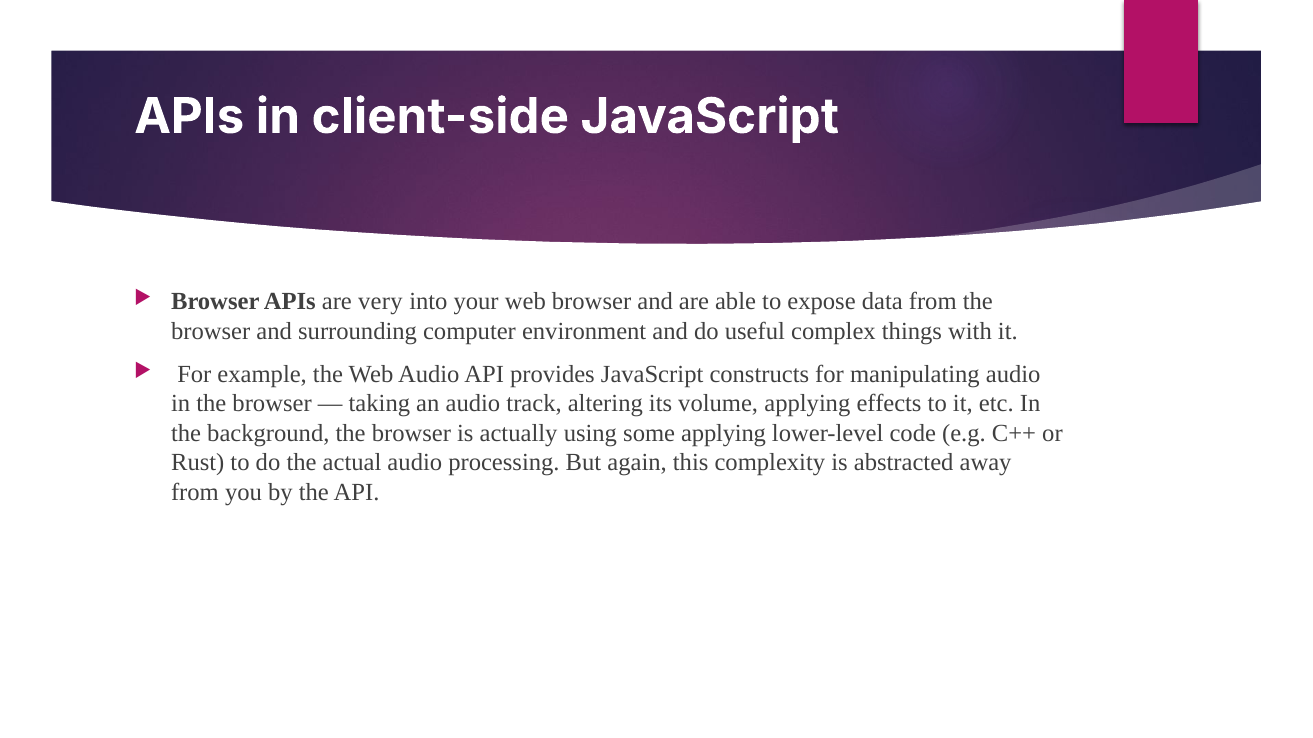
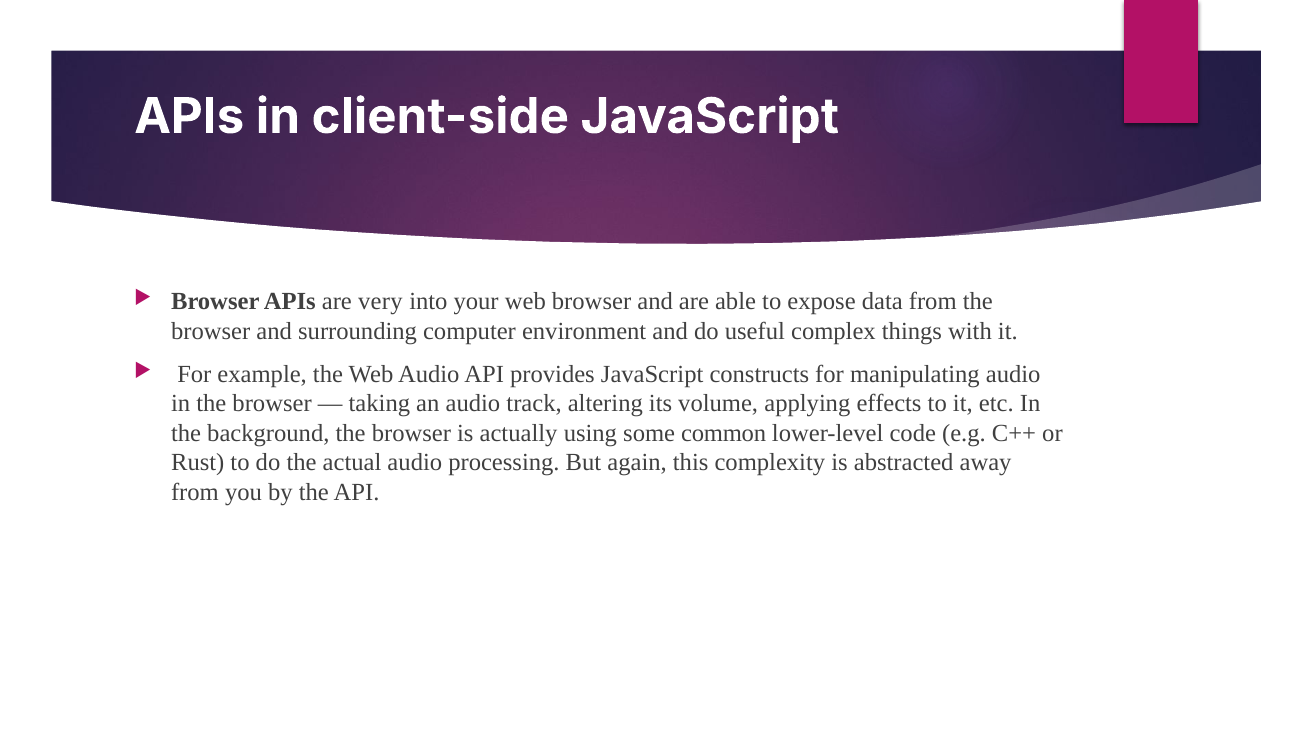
some applying: applying -> common
